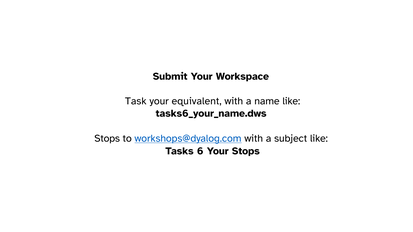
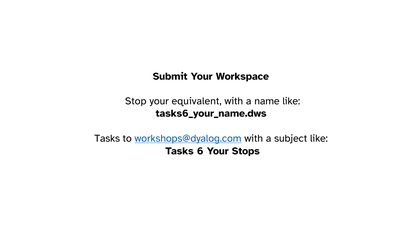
Task: Task -> Stop
Stops at (107, 139): Stops -> Tasks
